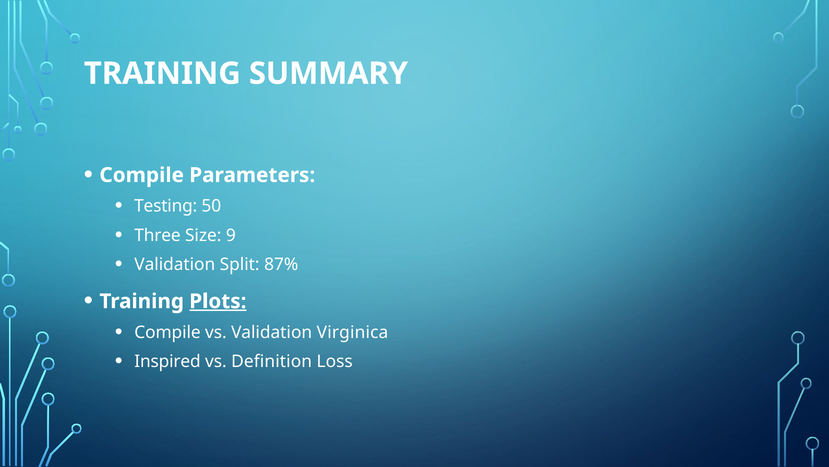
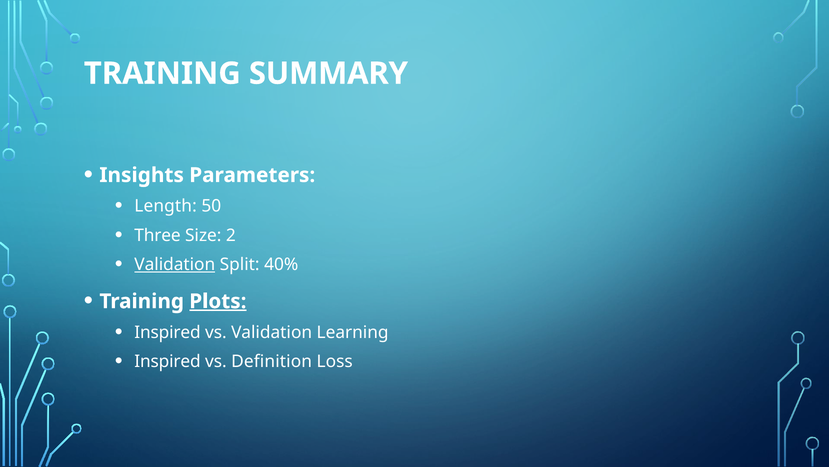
Compile at (142, 175): Compile -> Insights
Testing: Testing -> Length
9: 9 -> 2
Validation at (175, 264) underline: none -> present
87%: 87% -> 40%
Compile at (168, 332): Compile -> Inspired
Virginica: Virginica -> Learning
